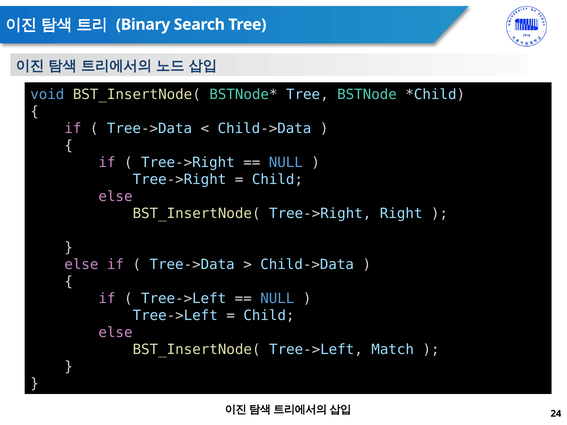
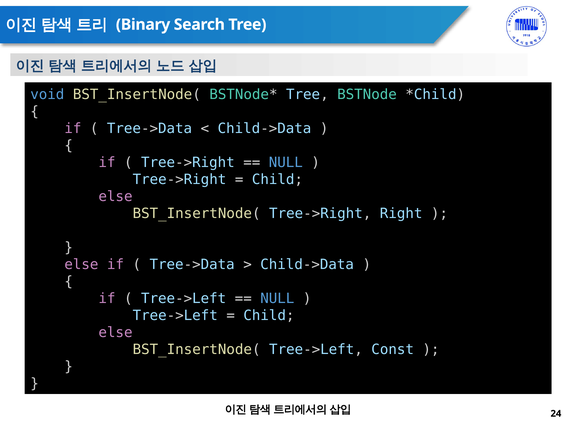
Match: Match -> Const
